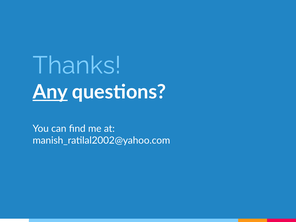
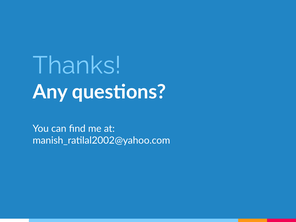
Any underline: present -> none
